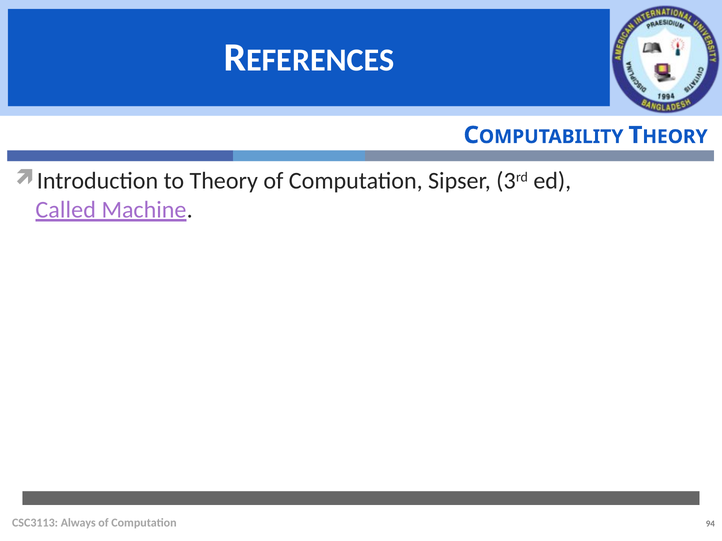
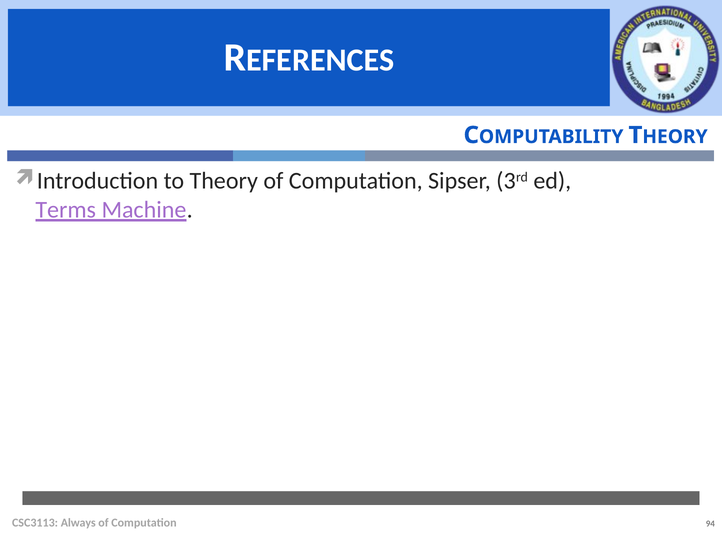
Called: Called -> Terms
